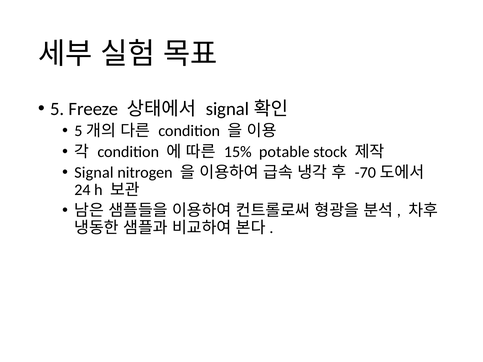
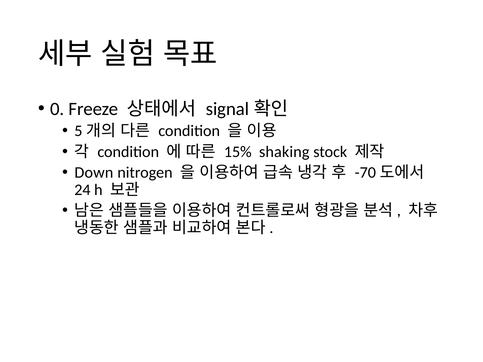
5: 5 -> 0
potable: potable -> shaking
Signal: Signal -> Down
